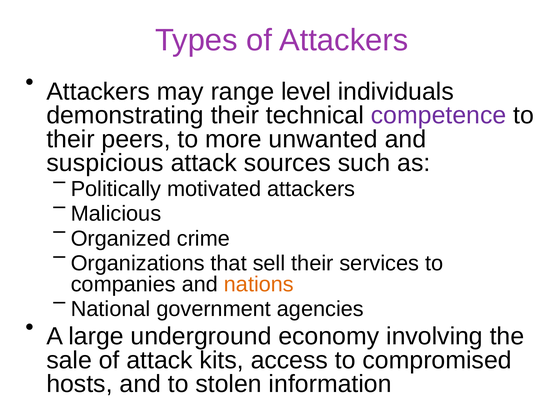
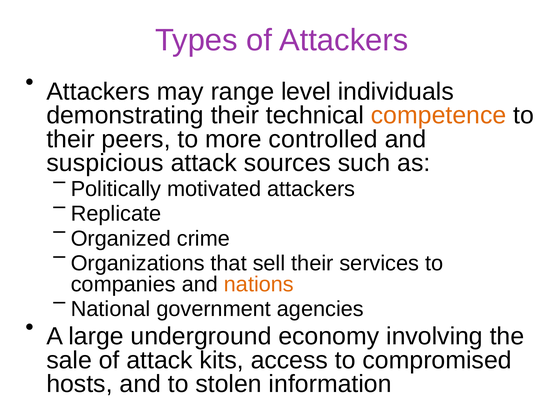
competence colour: purple -> orange
unwanted: unwanted -> controlled
Malicious: Malicious -> Replicate
